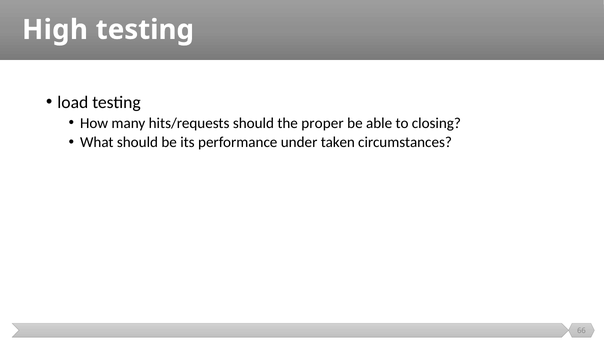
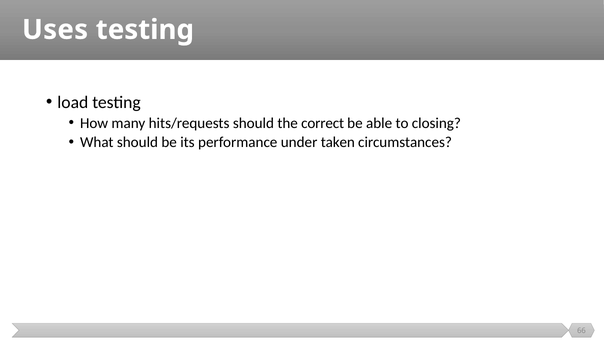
High: High -> Uses
proper: proper -> correct
